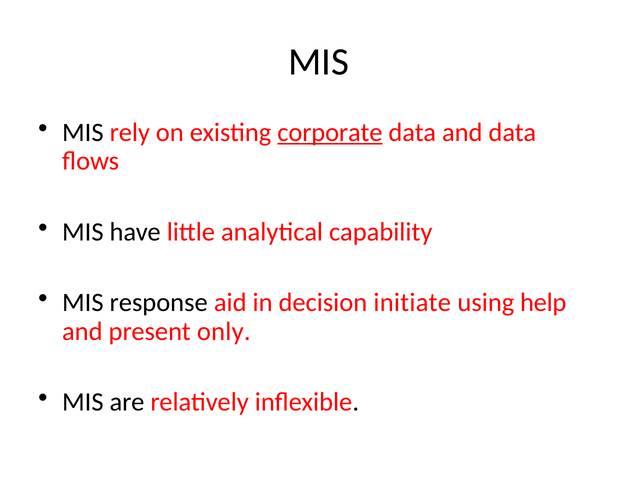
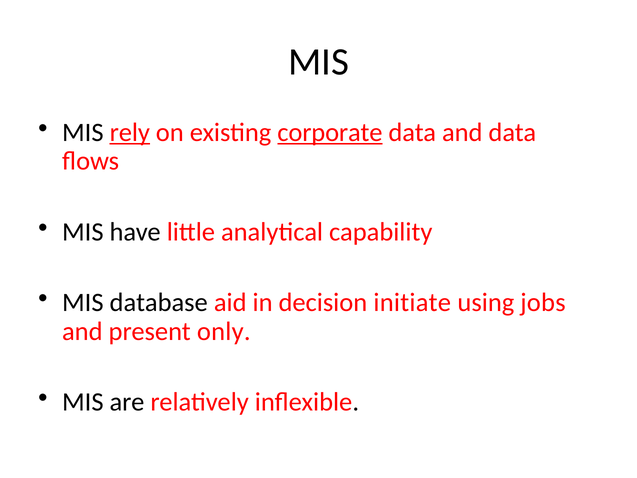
rely underline: none -> present
response: response -> database
help: help -> jobs
